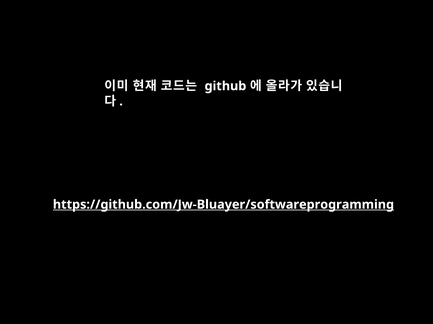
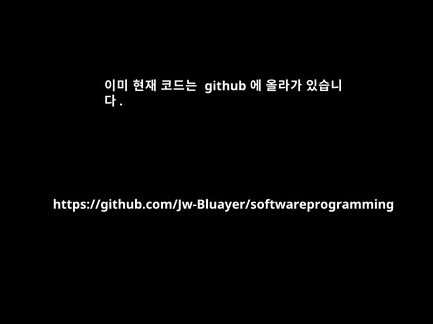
https://github.com/Jw-Bluayer/softwareprogramming underline: present -> none
